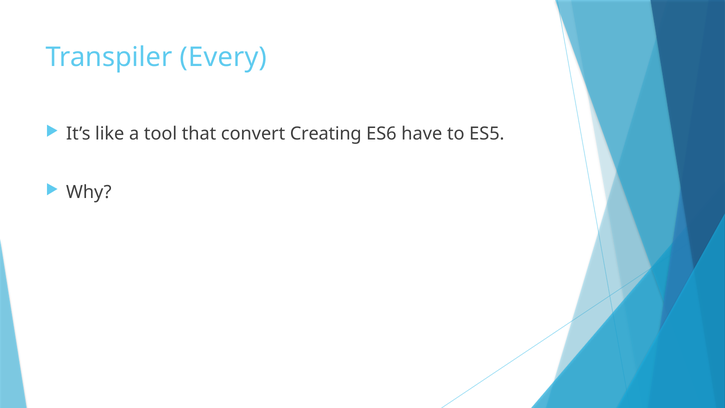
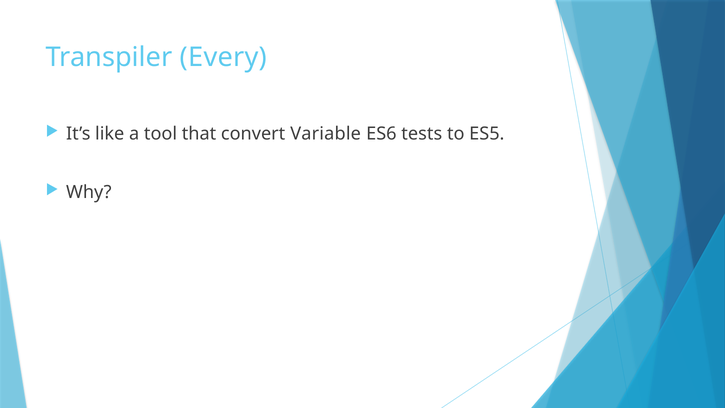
Creating: Creating -> Variable
have: have -> tests
